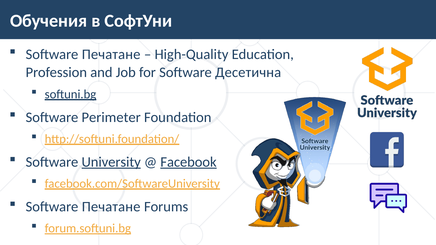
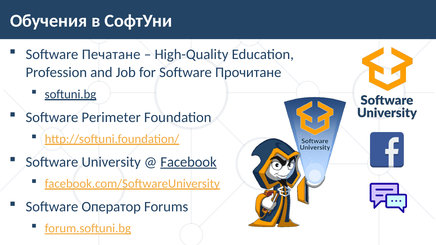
Десетична: Десетична -> Прочитане
University underline: present -> none
Печатане at (111, 207): Печатане -> Оператор
